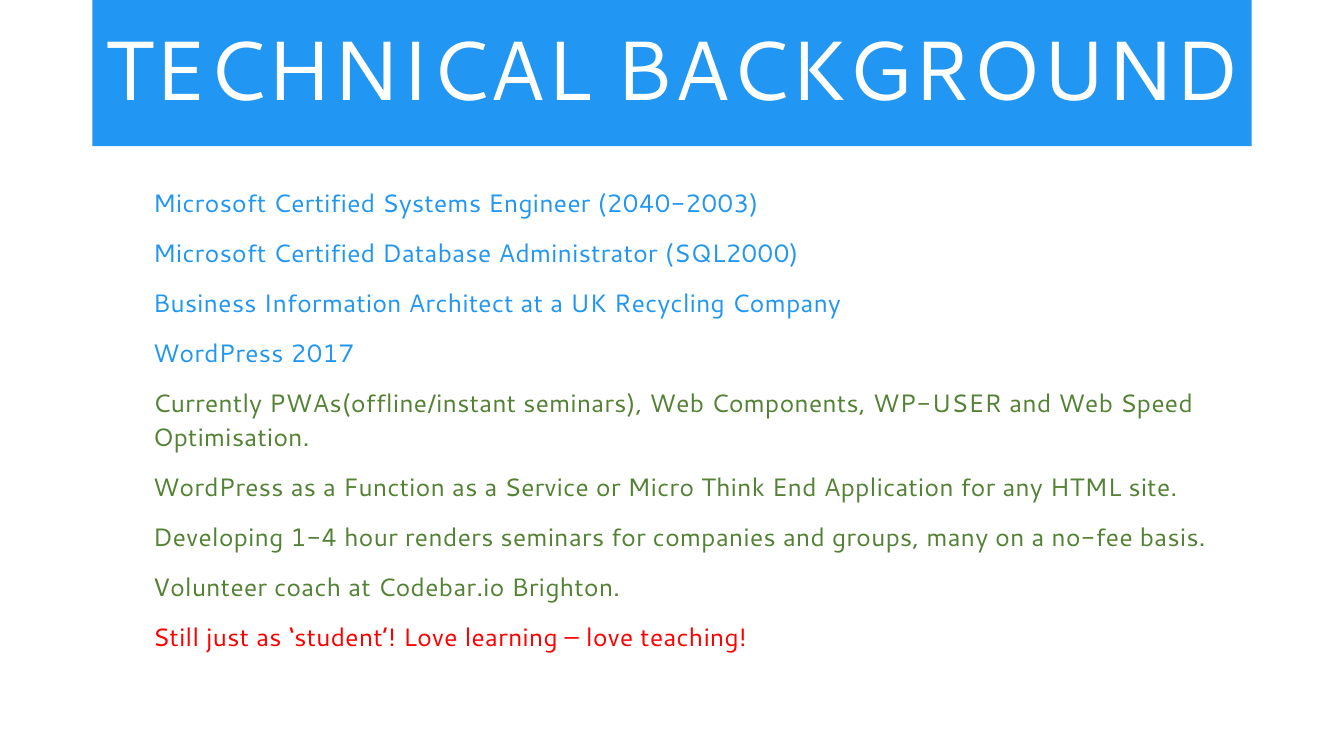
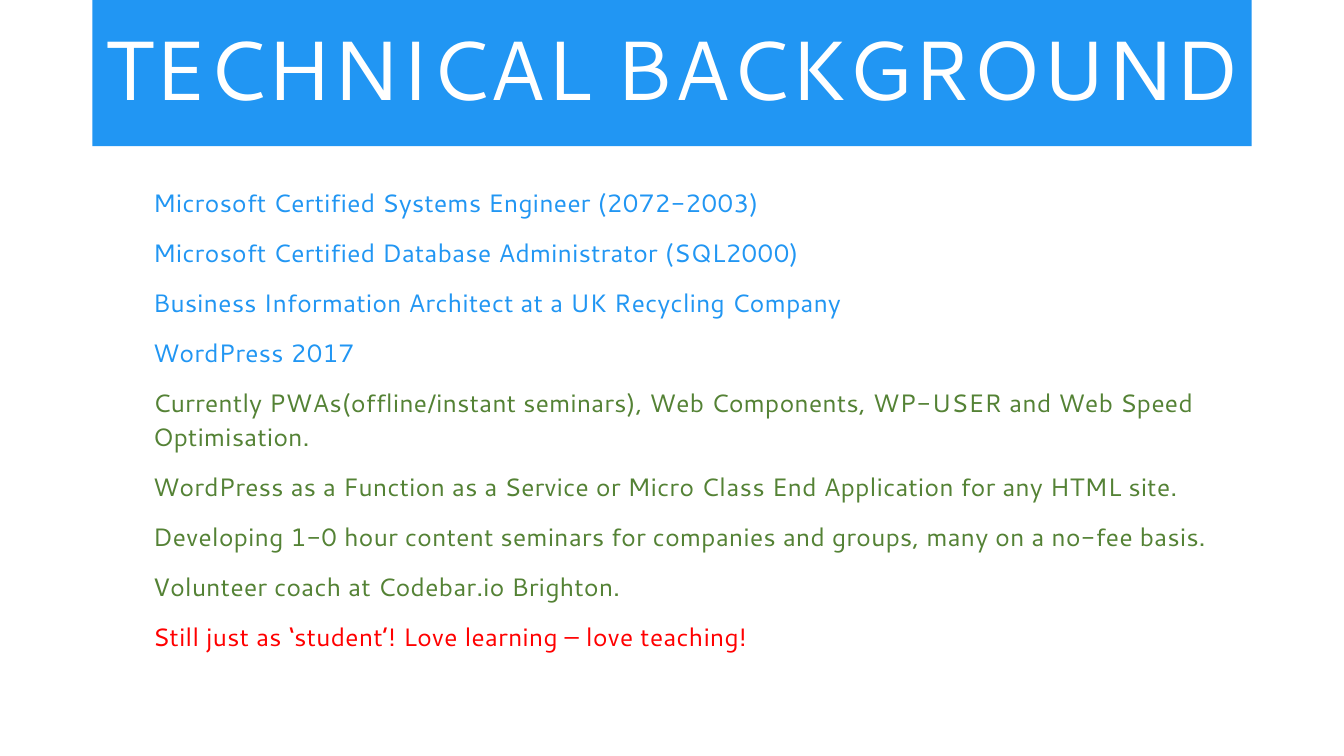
2040-2003: 2040-2003 -> 2072-2003
Think: Think -> Class
1-4: 1-4 -> 1-0
renders: renders -> content
